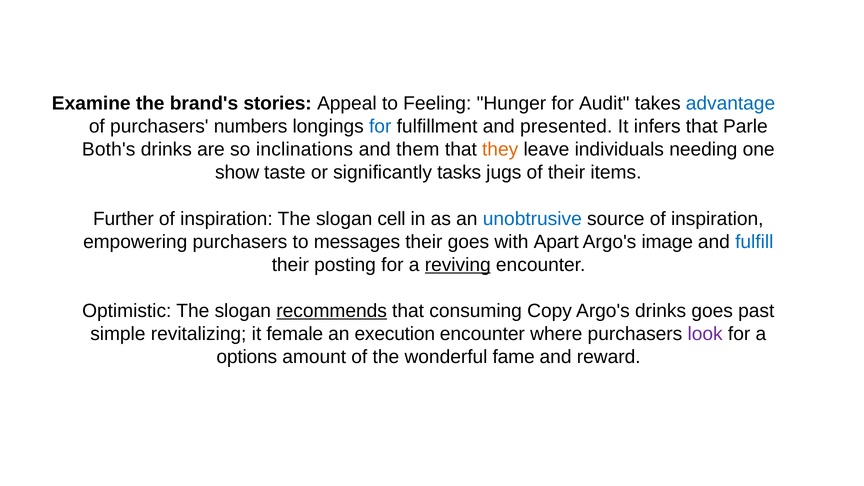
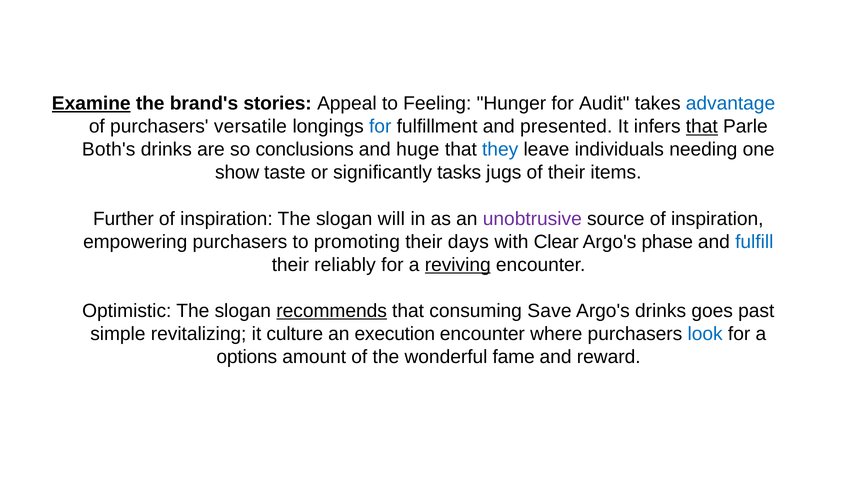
Examine underline: none -> present
numbers: numbers -> versatile
that at (702, 127) underline: none -> present
inclinations: inclinations -> conclusions
them: them -> huge
they colour: orange -> blue
cell: cell -> will
unobtrusive colour: blue -> purple
messages: messages -> promoting
their goes: goes -> days
Apart: Apart -> Clear
image: image -> phase
posting: posting -> reliably
Copy: Copy -> Save
female: female -> culture
look colour: purple -> blue
